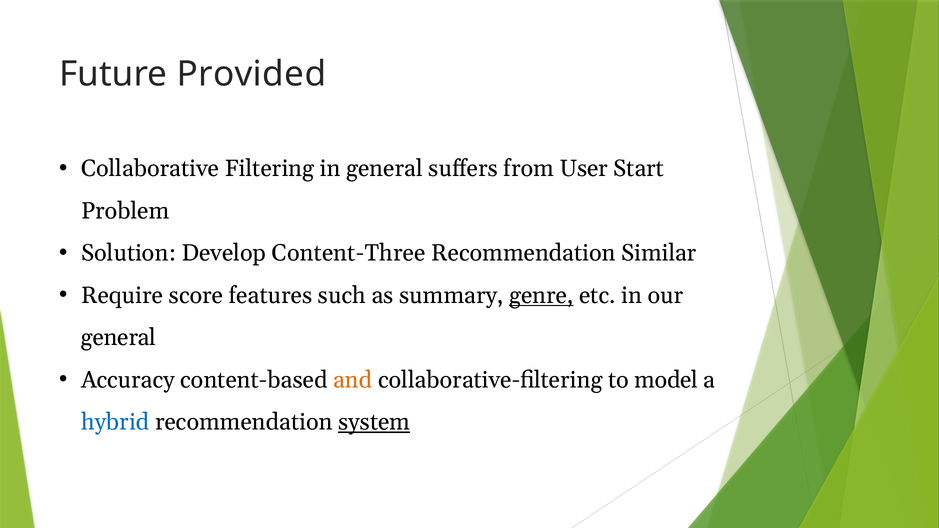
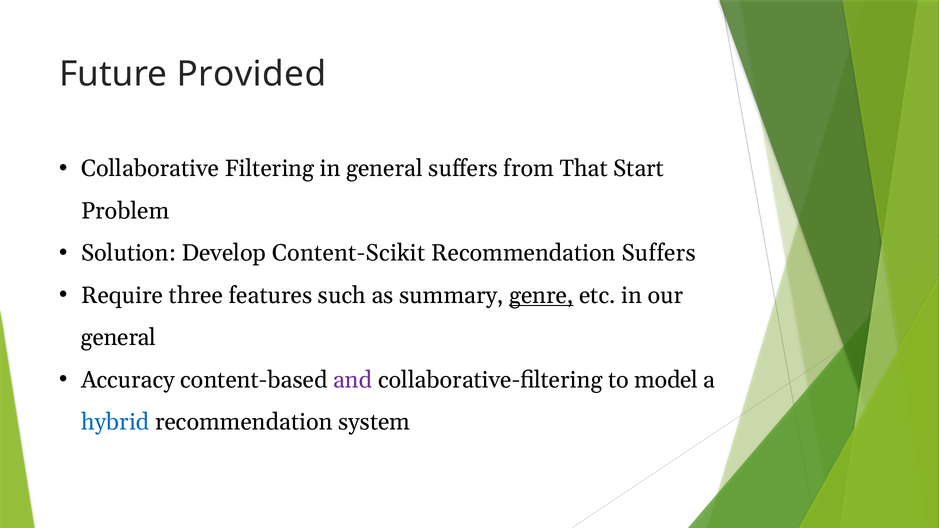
User: User -> That
Content-Three: Content-Three -> Content-Scikit
Recommendation Similar: Similar -> Suffers
score: score -> three
and colour: orange -> purple
system underline: present -> none
